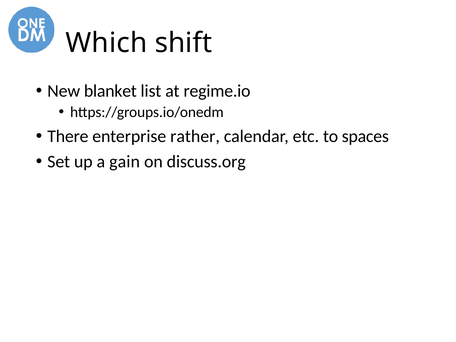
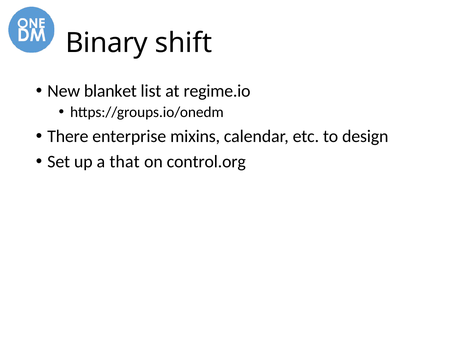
Which: Which -> Binary
rather: rather -> mixins
spaces: spaces -> design
gain: gain -> that
discuss.org: discuss.org -> control.org
